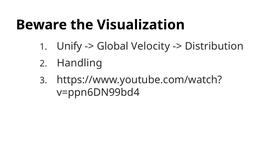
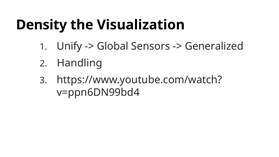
Beware: Beware -> Density
Velocity: Velocity -> Sensors
Distribution: Distribution -> Generalized
